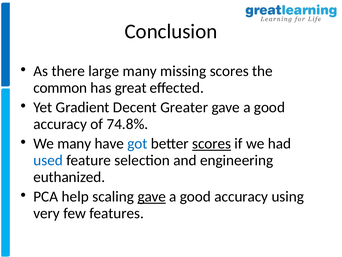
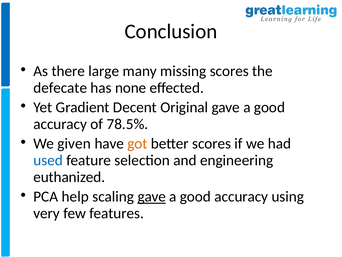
common: common -> defecate
great: great -> none
Greater: Greater -> Original
74.8%: 74.8% -> 78.5%
We many: many -> given
got colour: blue -> orange
scores at (212, 143) underline: present -> none
